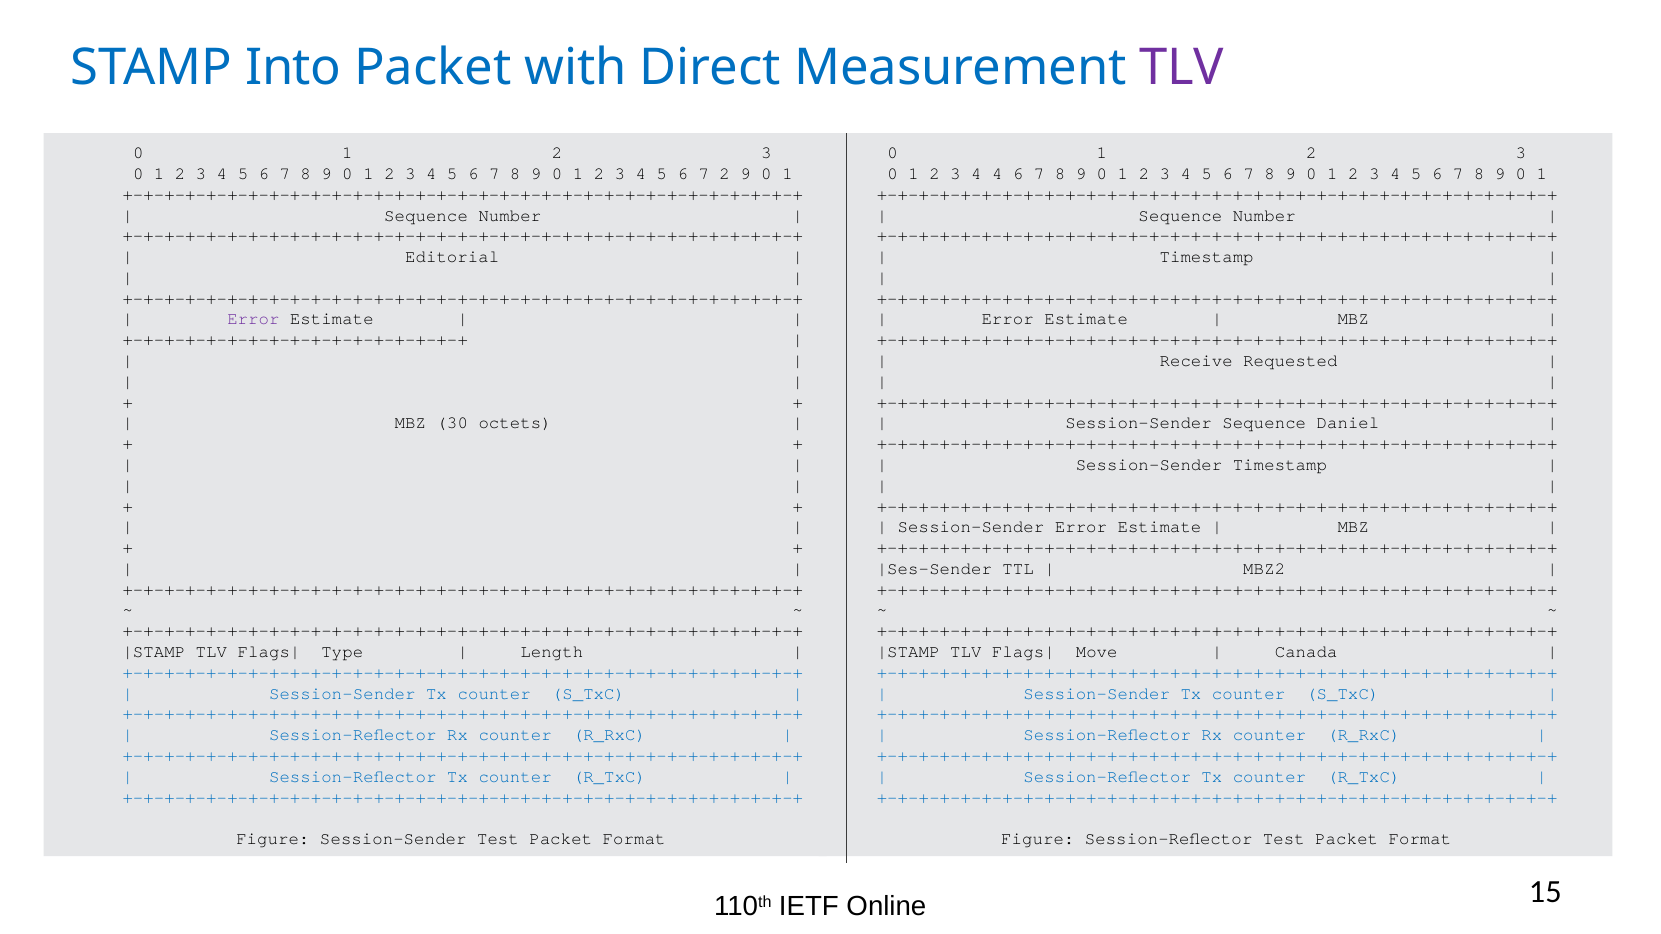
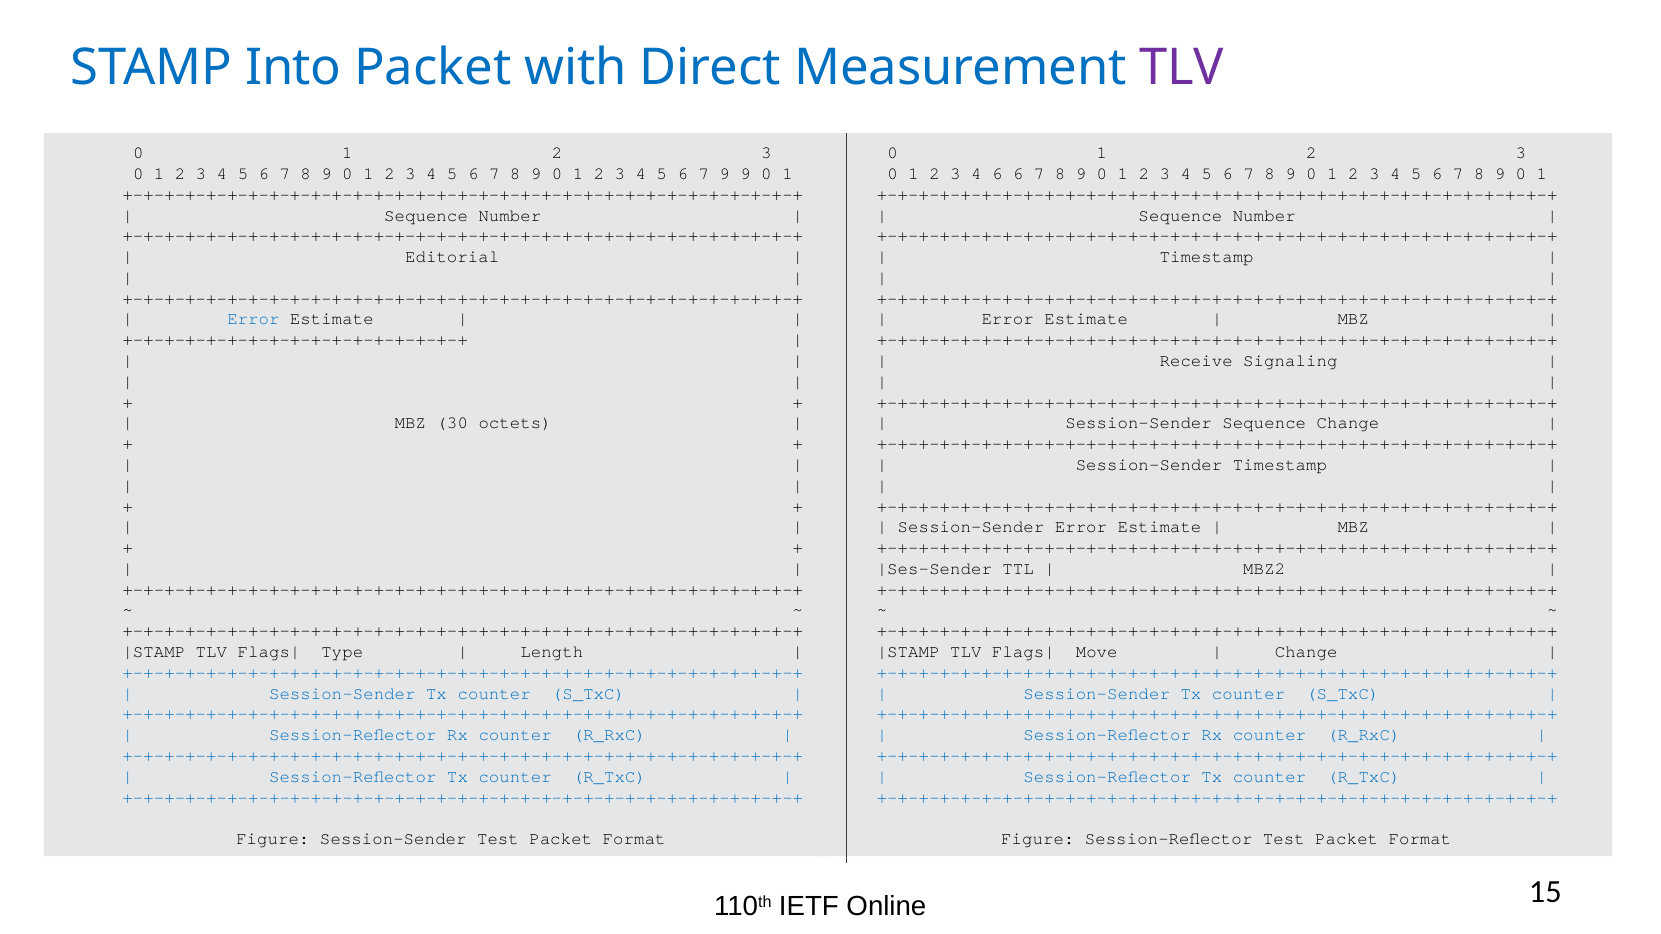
7 2: 2 -> 9
4 4: 4 -> 6
Error at (253, 319) colour: purple -> blue
Requested: Requested -> Signaling
Sequence Daniel: Daniel -> Change
Canada at (1306, 652): Canada -> Change
